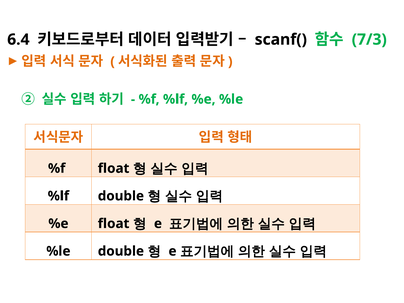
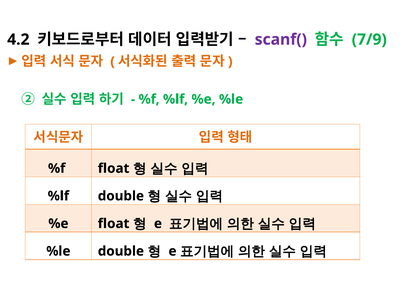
6.4: 6.4 -> 4.2
scanf( colour: black -> purple
7/3: 7/3 -> 7/9
